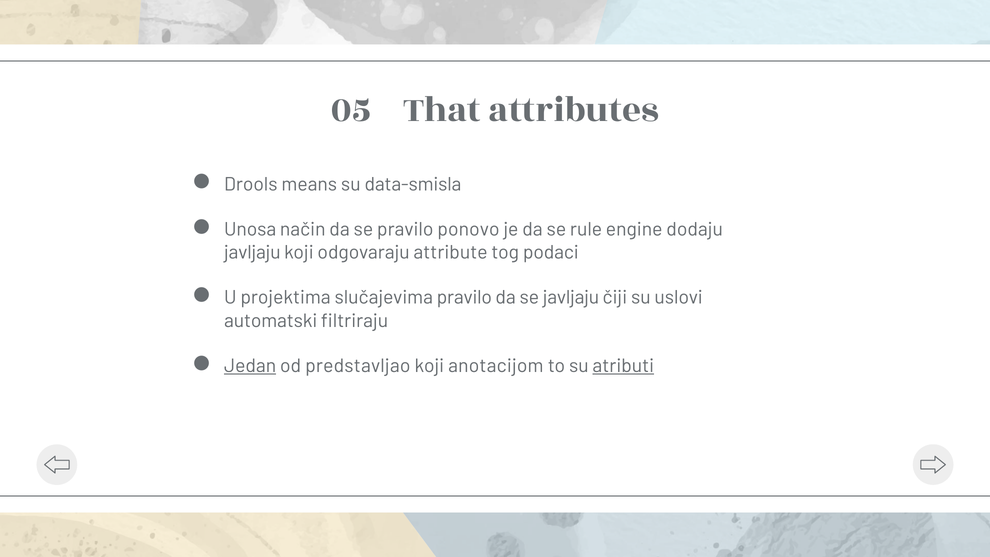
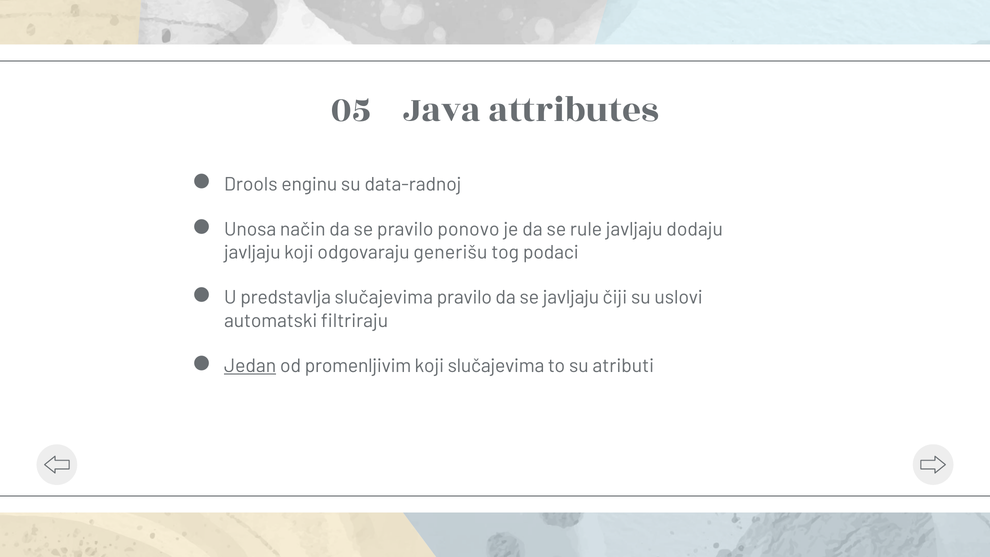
That: That -> Java
means: means -> enginu
data-smisla: data-smisla -> data-radnoj
rule engine: engine -> javljaju
attribute: attribute -> generišu
projektima: projektima -> predstavlja
predstavljao: predstavljao -> promenljivim
koji anotacijom: anotacijom -> slučajevima
atributi underline: present -> none
